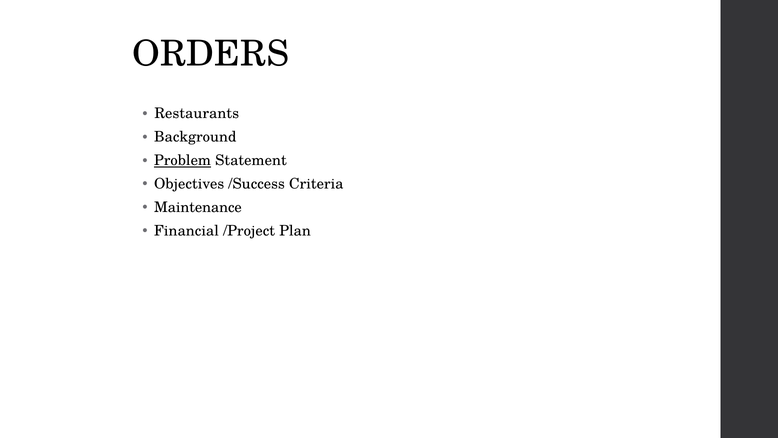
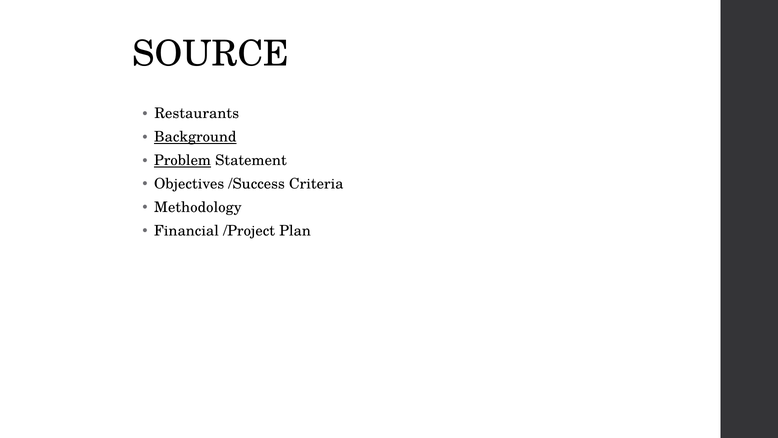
ORDERS: ORDERS -> SOURCE
Background underline: none -> present
Maintenance: Maintenance -> Methodology
